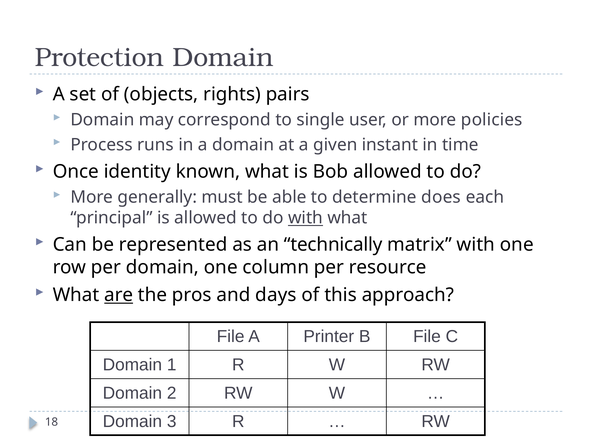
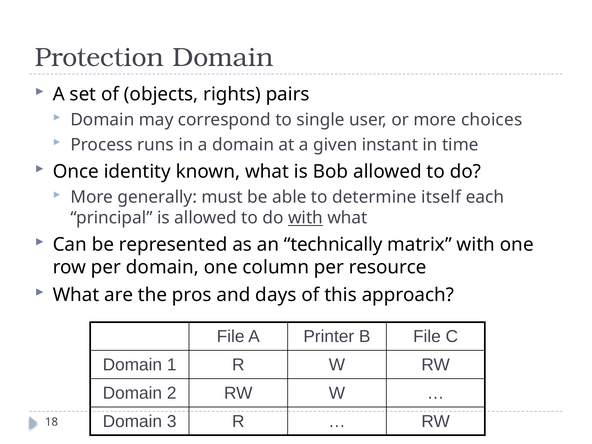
policies: policies -> choices
does: does -> itself
are underline: present -> none
